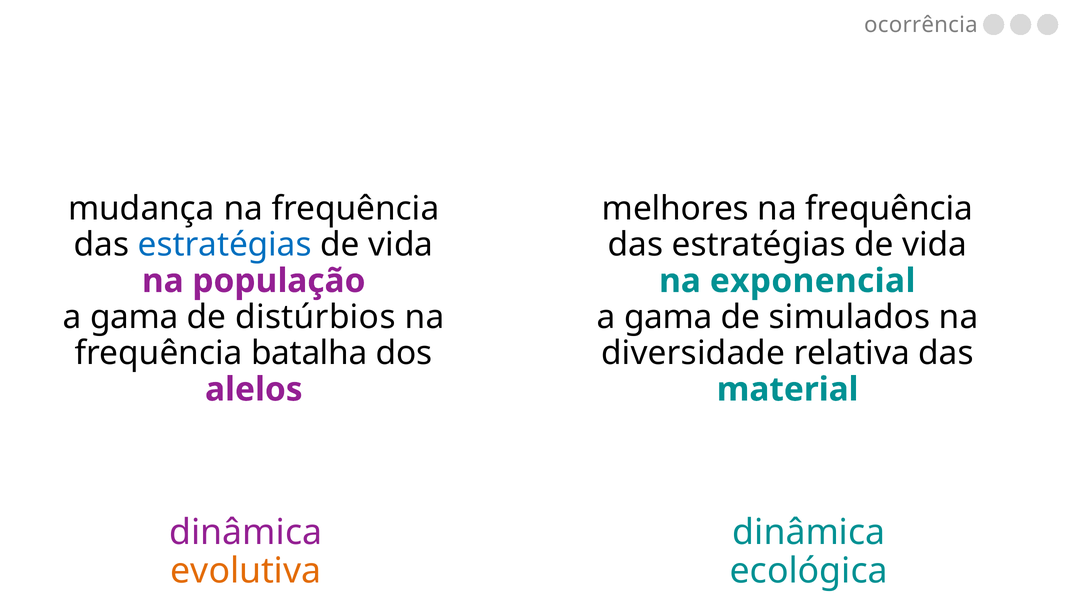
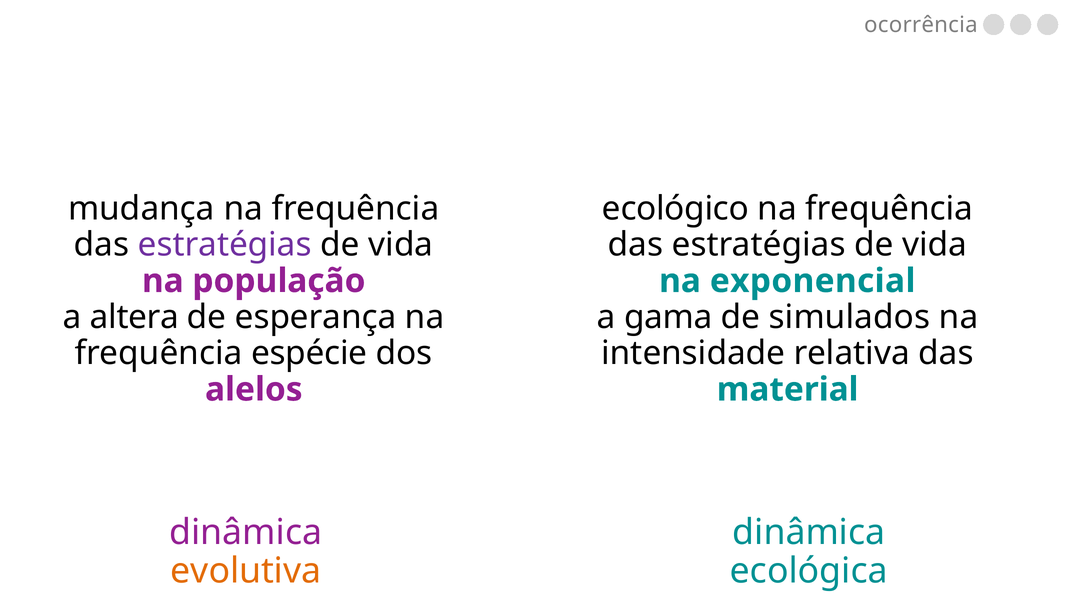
melhores: melhores -> ecológico
estratégias at (225, 245) colour: blue -> purple
gama at (134, 317): gama -> altera
distúrbios: distúrbios -> esperança
batalha: batalha -> espécie
diversidade: diversidade -> intensidade
